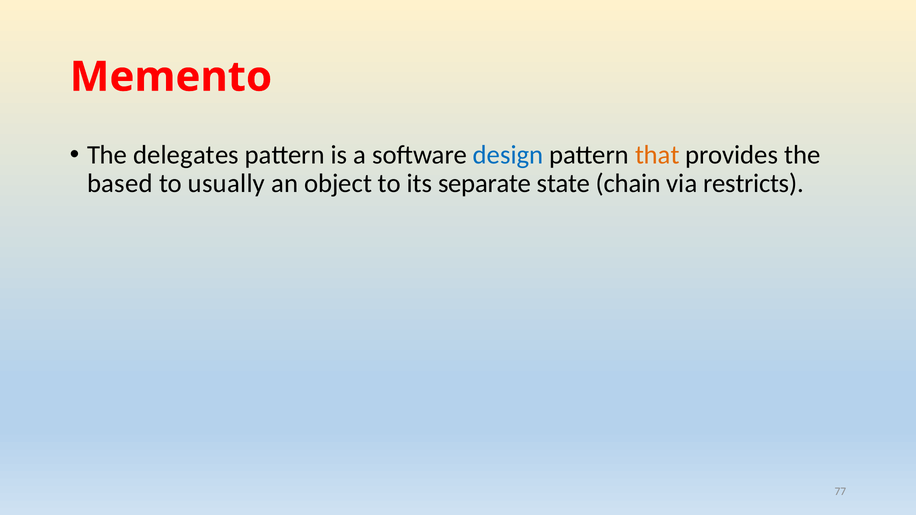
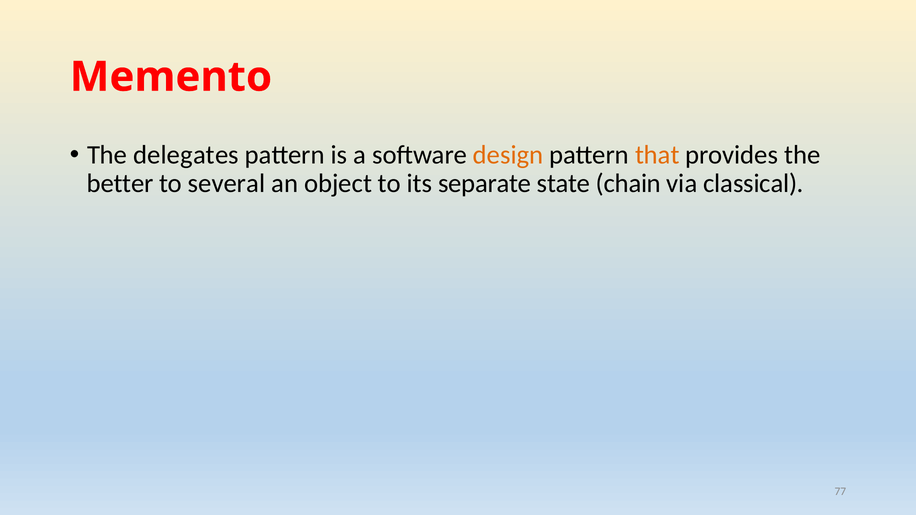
design colour: blue -> orange
based: based -> better
usually: usually -> several
restricts: restricts -> classical
